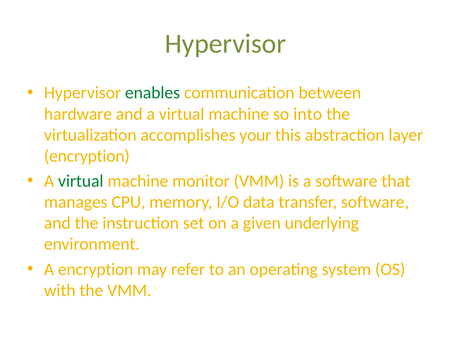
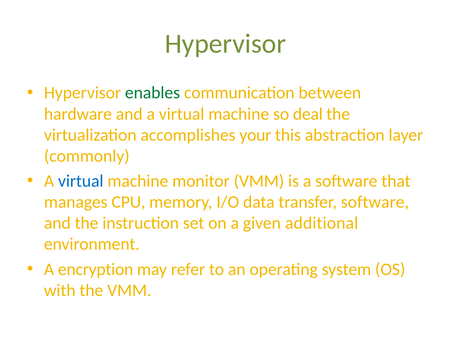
into: into -> deal
encryption at (87, 156): encryption -> commonly
virtual at (81, 181) colour: green -> blue
underlying: underlying -> additional
